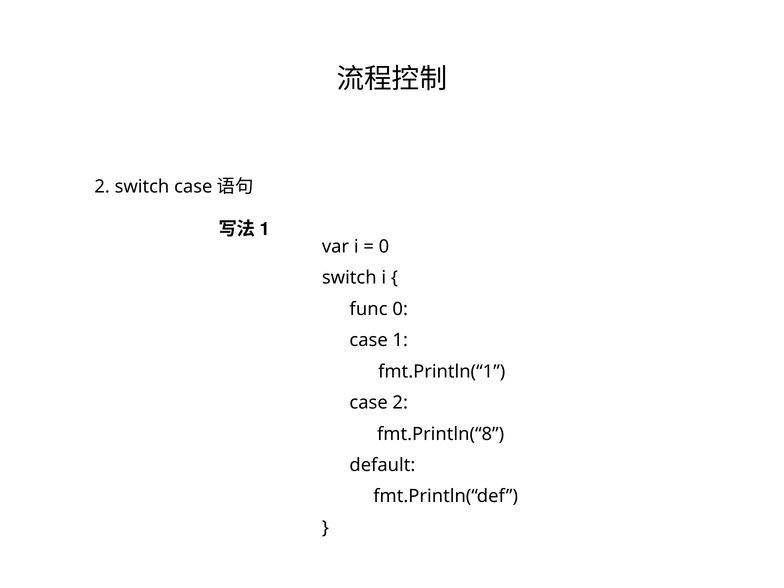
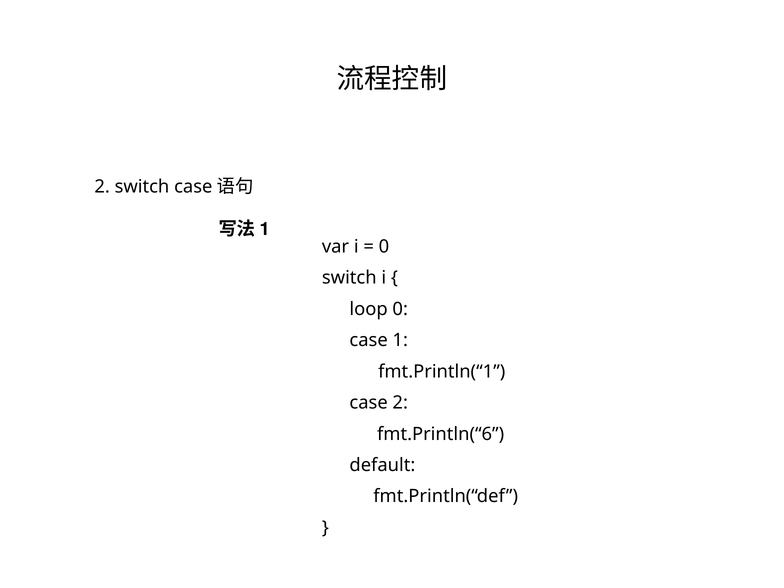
func: func -> loop
fmt.Println(“8: fmt.Println(“8 -> fmt.Println(“6
